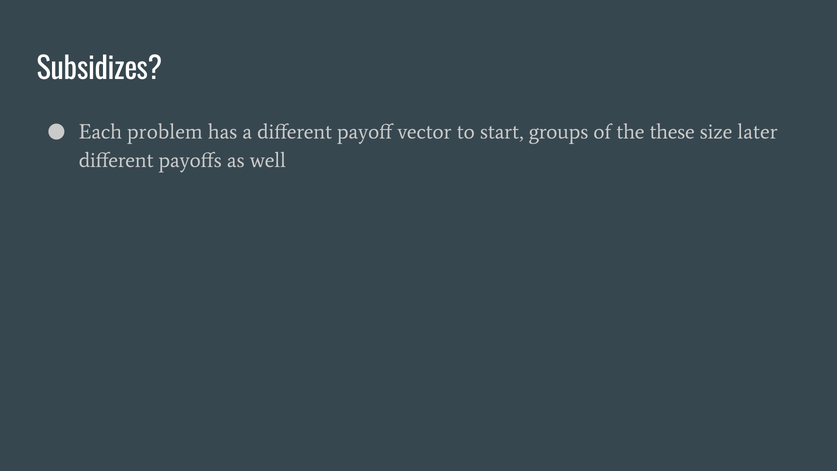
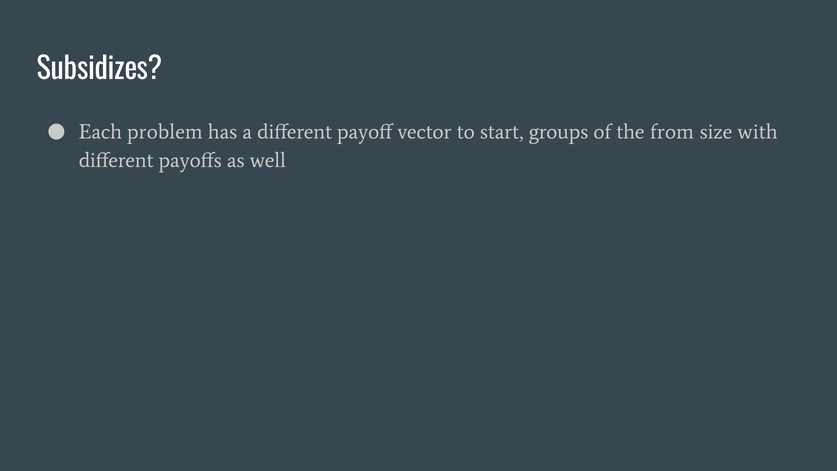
these: these -> from
later: later -> with
